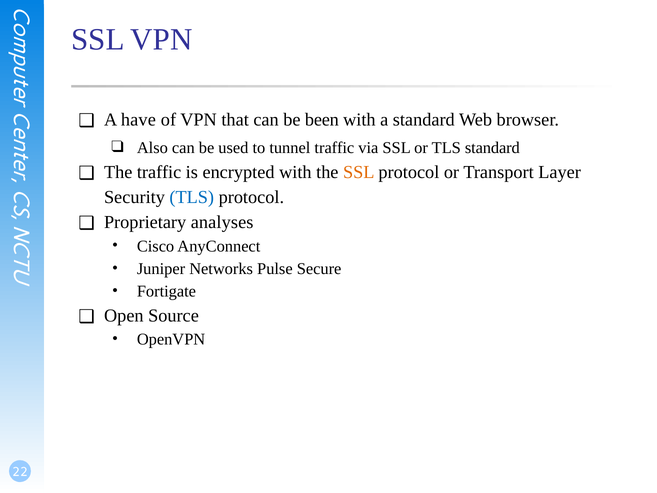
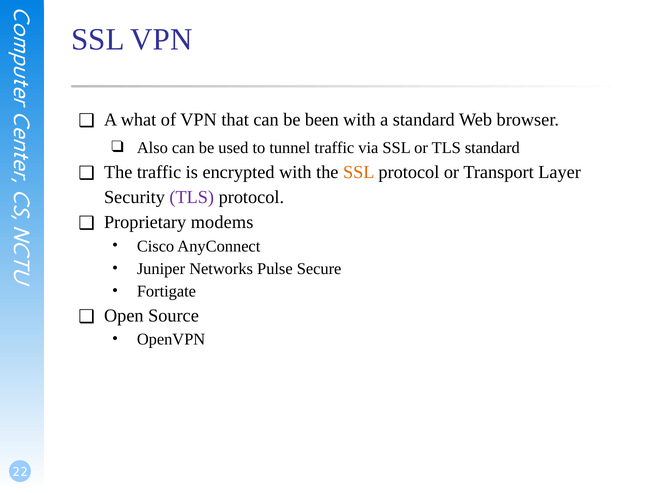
have: have -> what
TLS at (192, 197) colour: blue -> purple
analyses: analyses -> modems
